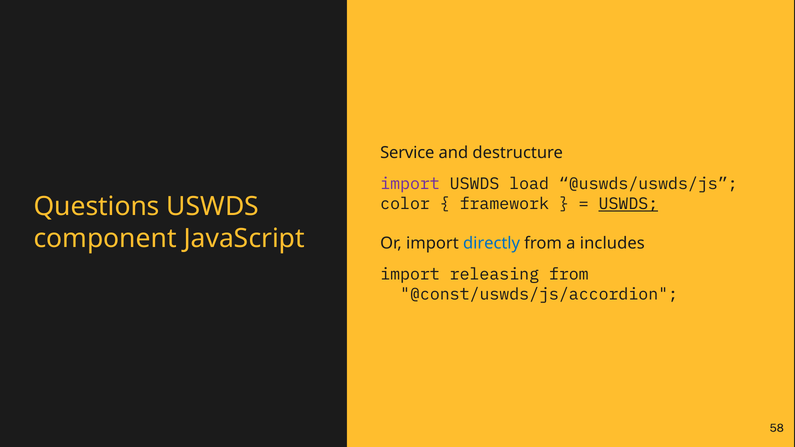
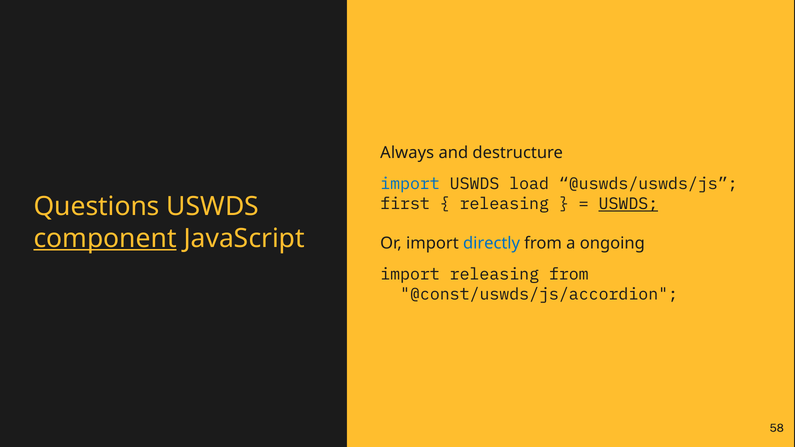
Service: Service -> Always
import at (410, 184) colour: purple -> blue
color: color -> first
framework at (504, 204): framework -> releasing
component underline: none -> present
includes: includes -> ongoing
